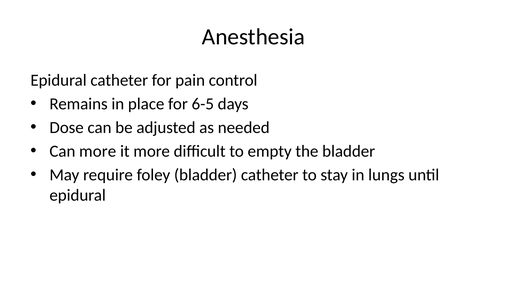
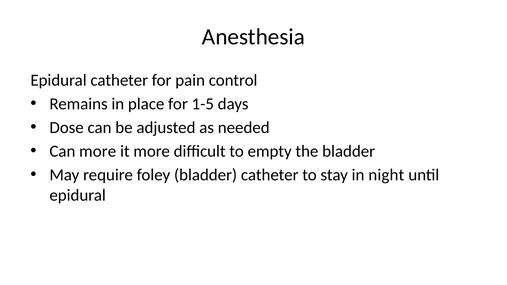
6-5: 6-5 -> 1-5
lungs: lungs -> night
